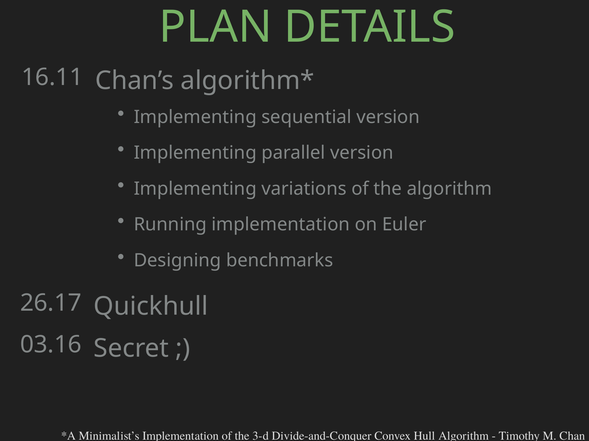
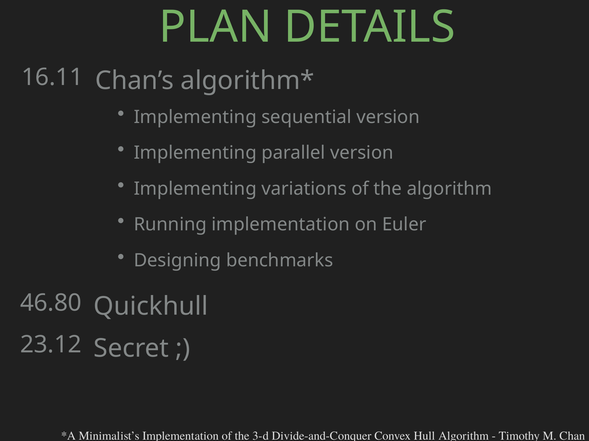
26.17: 26.17 -> 46.80
03.16: 03.16 -> 23.12
